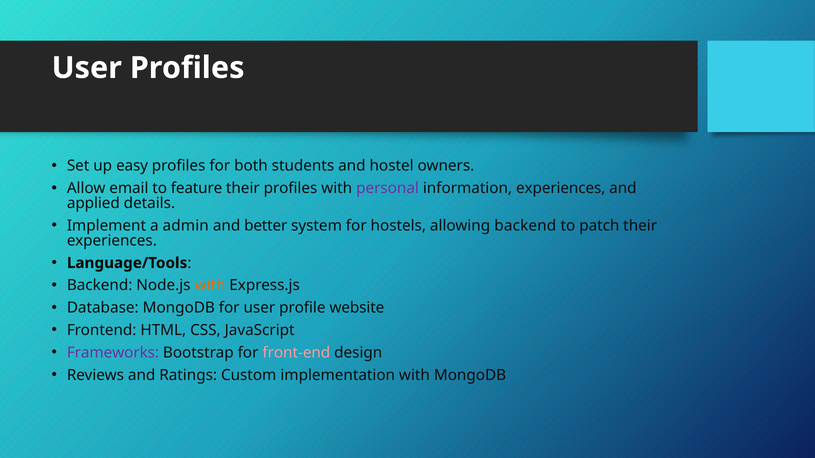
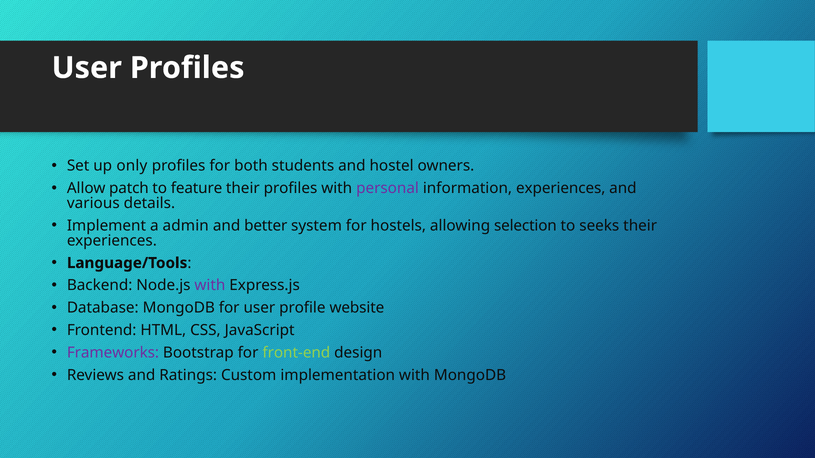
easy: easy -> only
email: email -> patch
applied: applied -> various
allowing backend: backend -> selection
patch: patch -> seeks
with at (210, 286) colour: orange -> purple
front-end colour: pink -> light green
